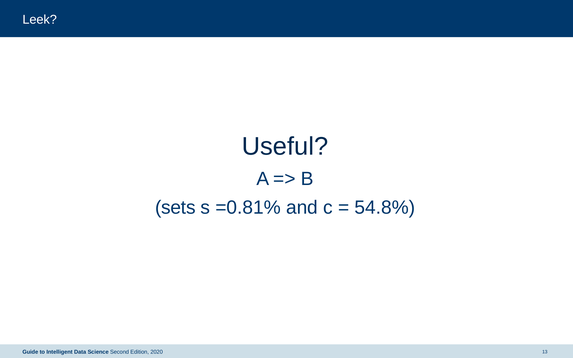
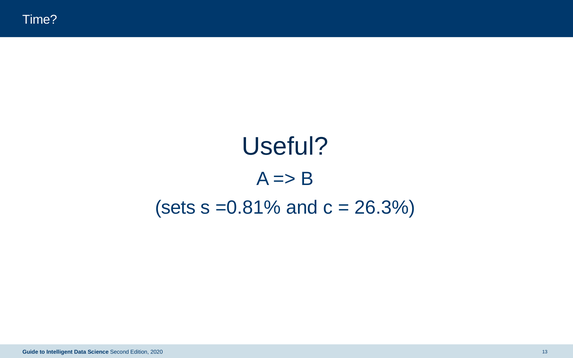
Leek: Leek -> Time
54.8%: 54.8% -> 26.3%
